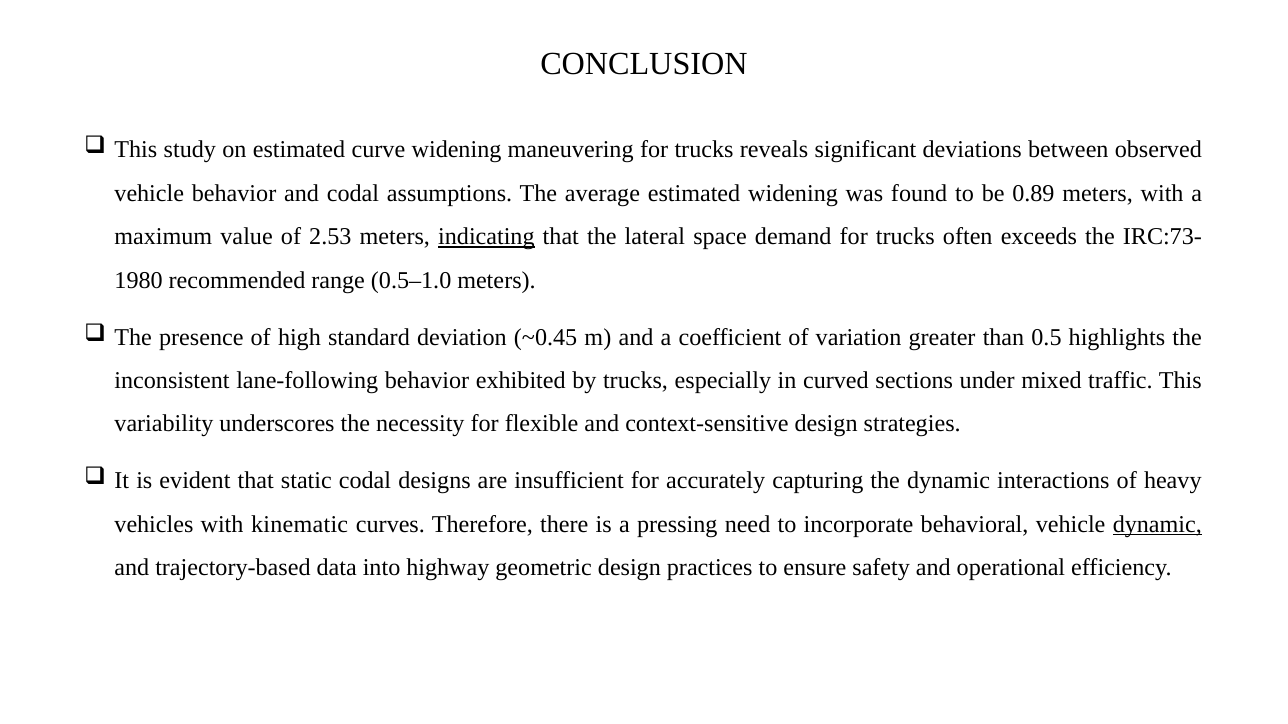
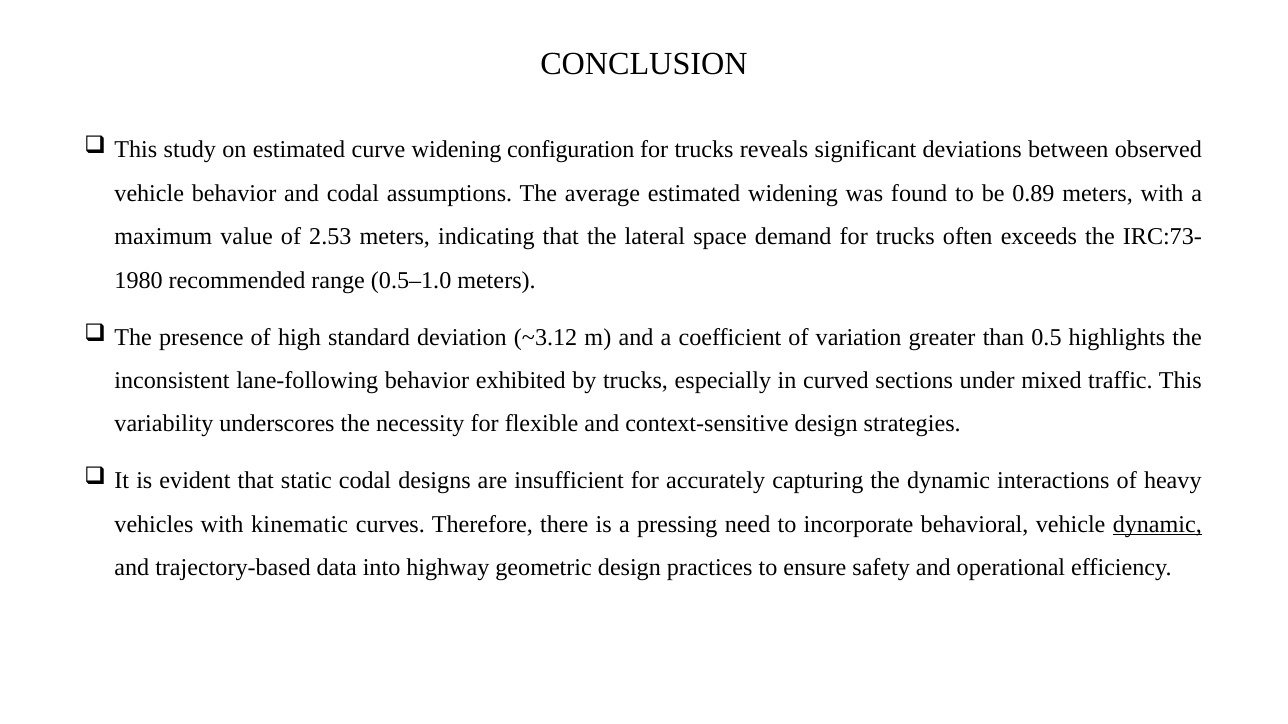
maneuvering: maneuvering -> configuration
indicating underline: present -> none
~0.45: ~0.45 -> ~3.12
